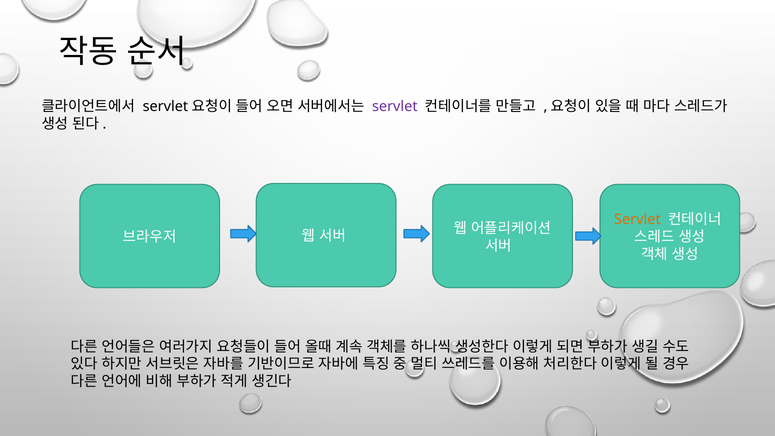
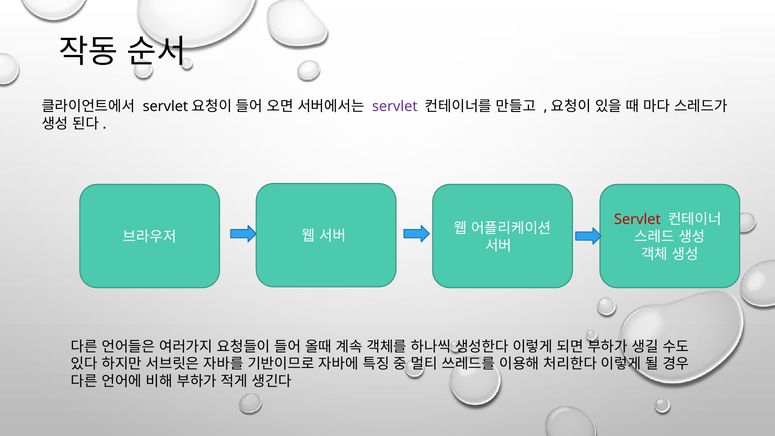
Servlet at (637, 220) colour: orange -> red
